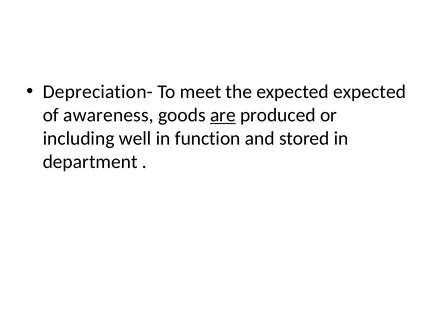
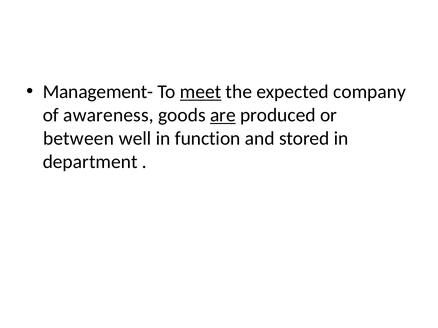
Depreciation-: Depreciation- -> Management-
meet underline: none -> present
expected expected: expected -> company
including: including -> between
